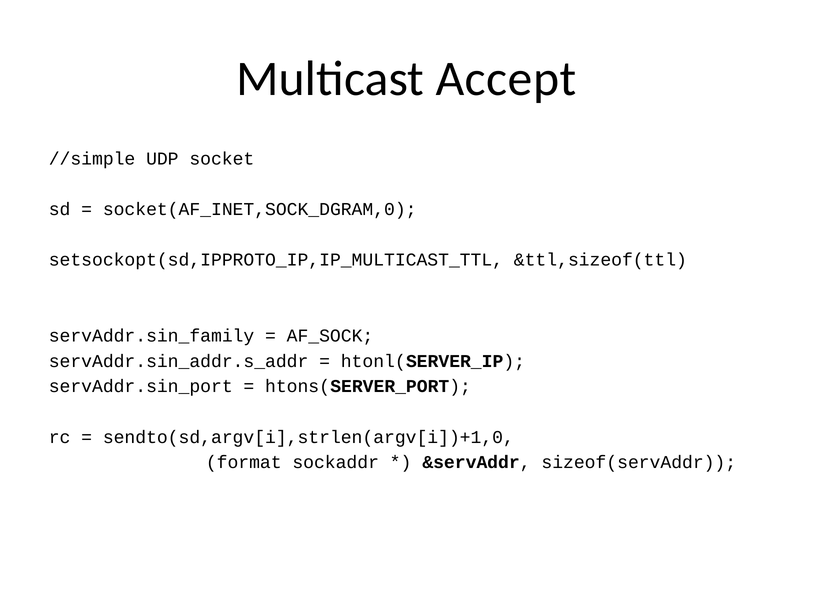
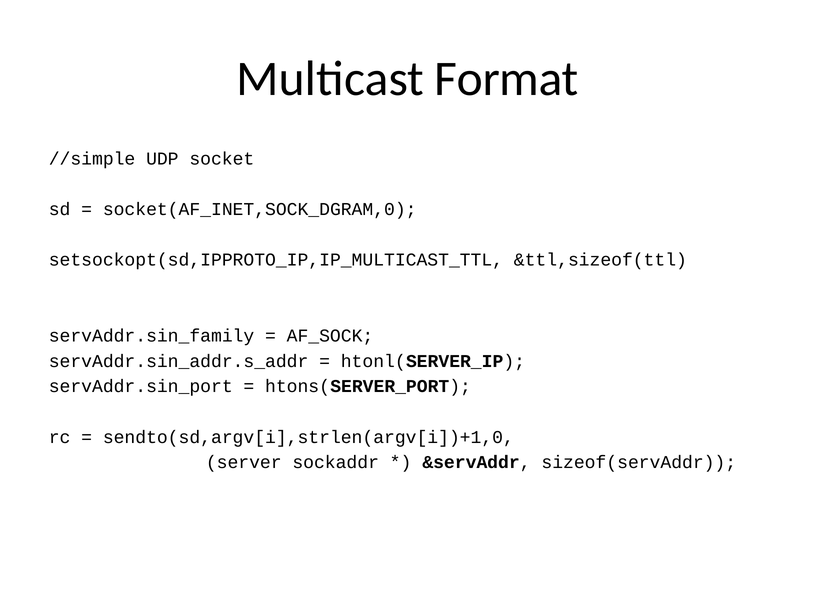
Accept: Accept -> Format
format: format -> server
